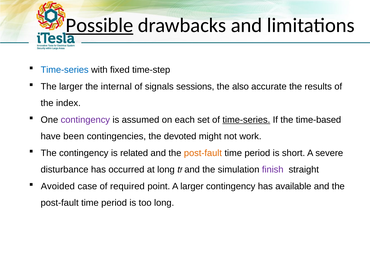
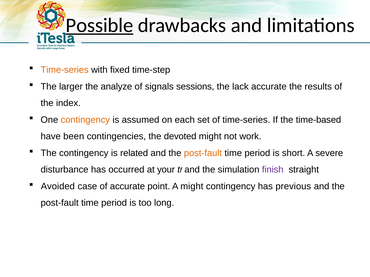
Time-series at (65, 70) colour: blue -> orange
internal: internal -> analyze
also: also -> lack
contingency at (85, 120) colour: purple -> orange
time-series at (246, 120) underline: present -> none
at long: long -> your
of required: required -> accurate
A larger: larger -> might
available: available -> previous
